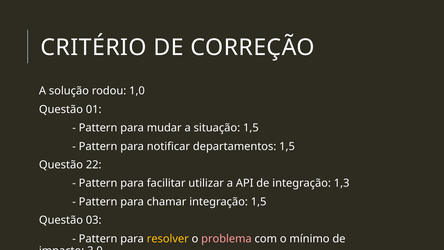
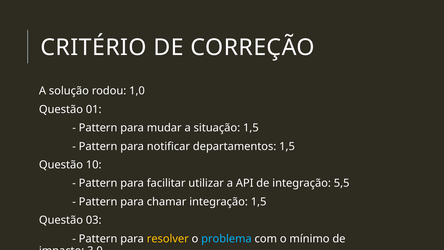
22: 22 -> 10
1,3: 1,3 -> 5,5
problema colour: pink -> light blue
